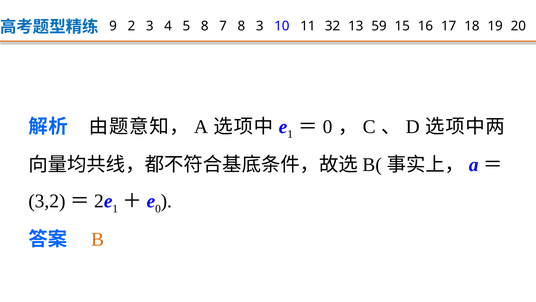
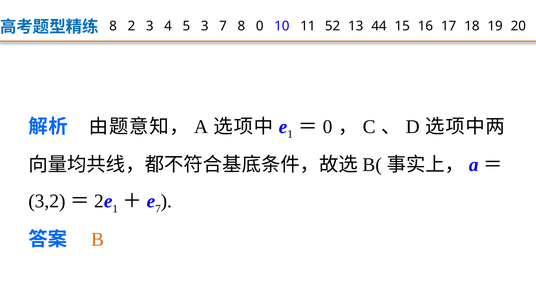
9 at (113, 26): 9 -> 8
5 8: 8 -> 3
8 3: 3 -> 0
32: 32 -> 52
59: 59 -> 44
0 at (158, 208): 0 -> 7
